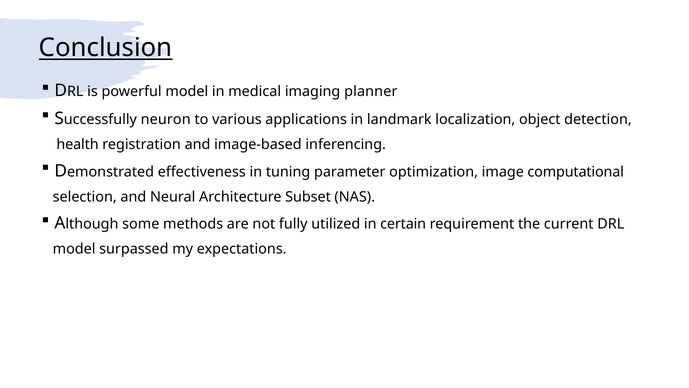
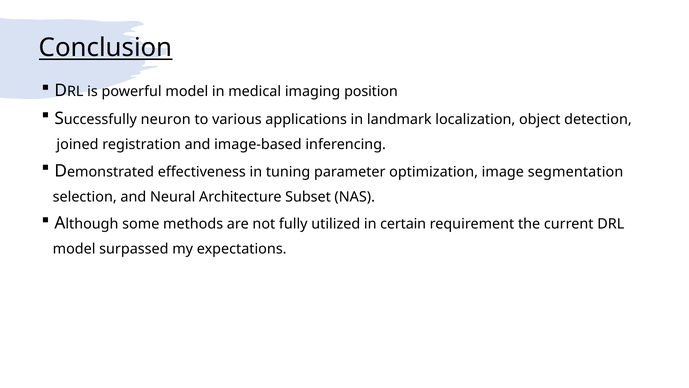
planner: planner -> position
health: health -> joined
computational: computational -> segmentation
